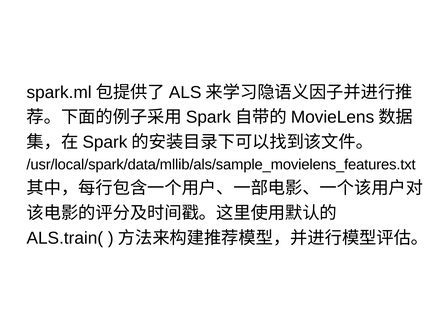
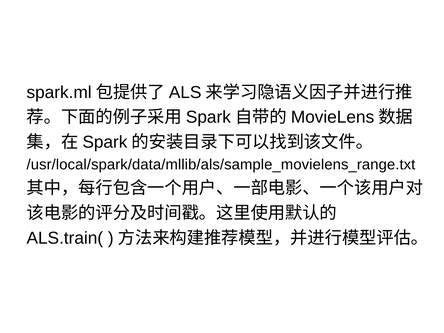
/usr/local/spark/data/mllib/als/sample_movielens_features.txt: /usr/local/spark/data/mllib/als/sample_movielens_features.txt -> /usr/local/spark/data/mllib/als/sample_movielens_range.txt
